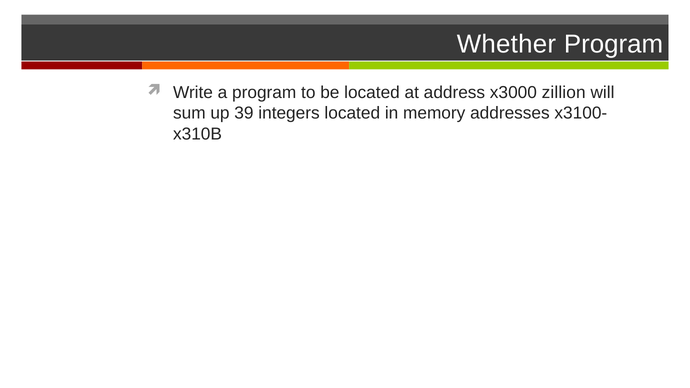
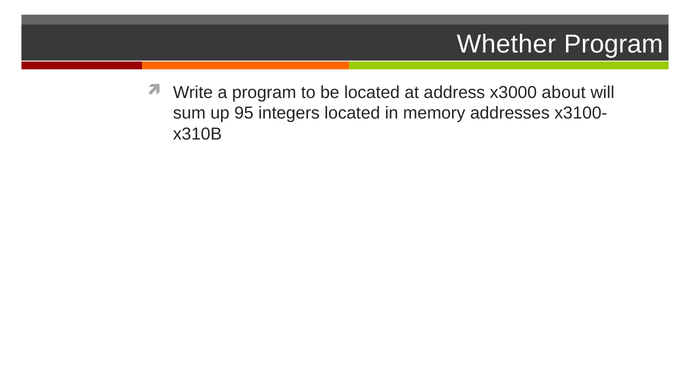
zillion: zillion -> about
39: 39 -> 95
